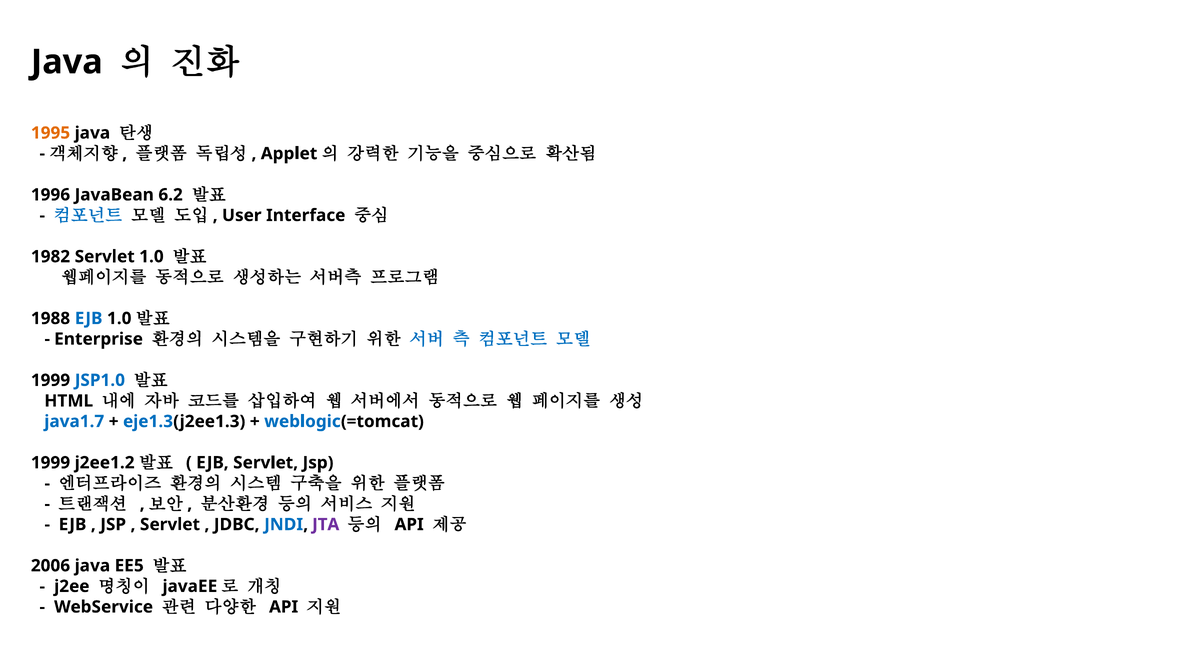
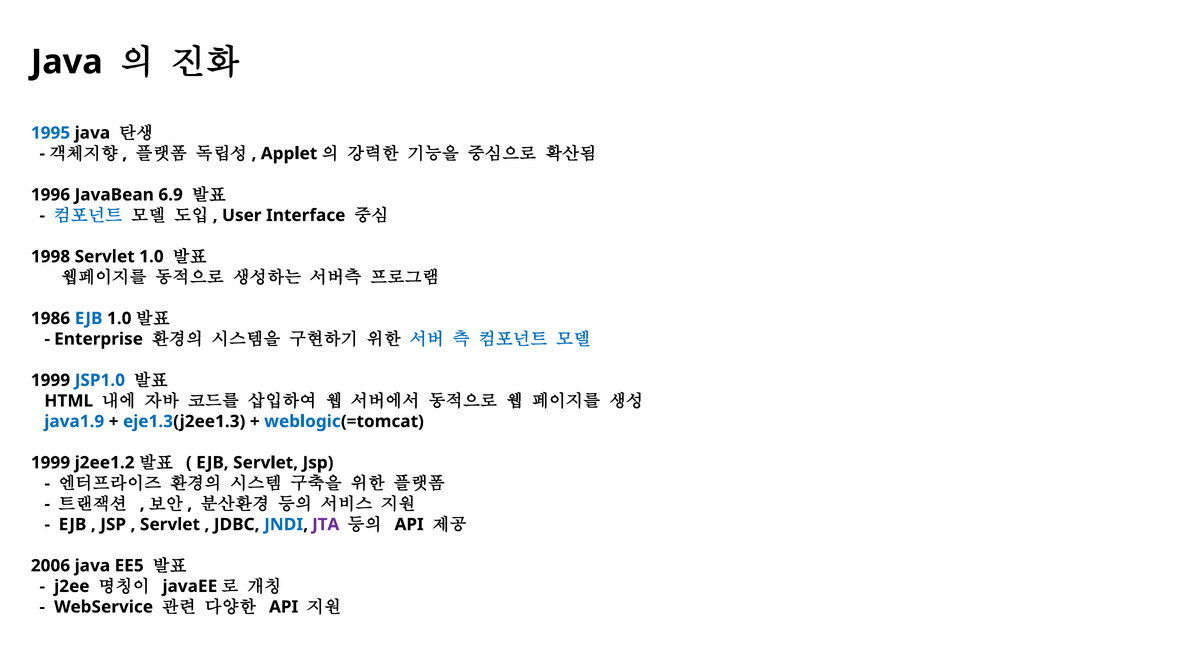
1995 colour: orange -> blue
6.2: 6.2 -> 6.9
1982: 1982 -> 1998
1988: 1988 -> 1986
java1.7: java1.7 -> java1.9
